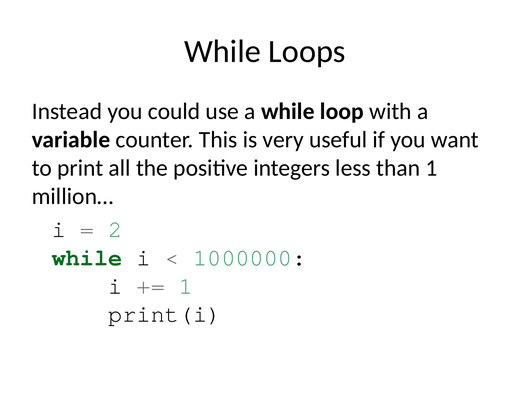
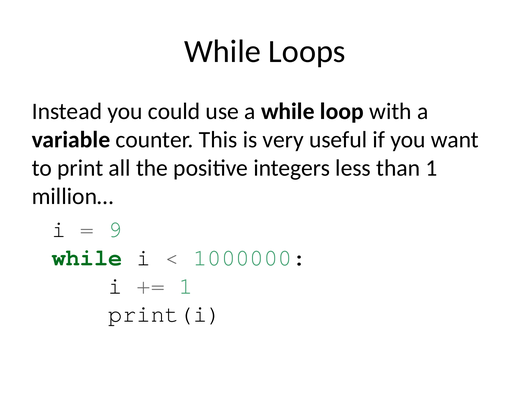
2: 2 -> 9
